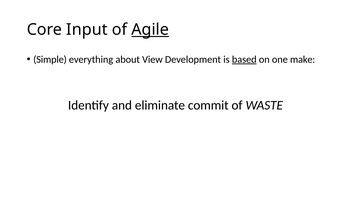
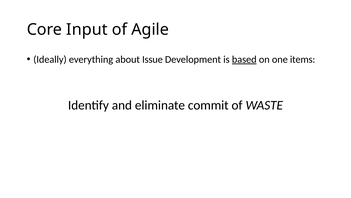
Agile underline: present -> none
Simple: Simple -> Ideally
View: View -> Issue
make: make -> items
